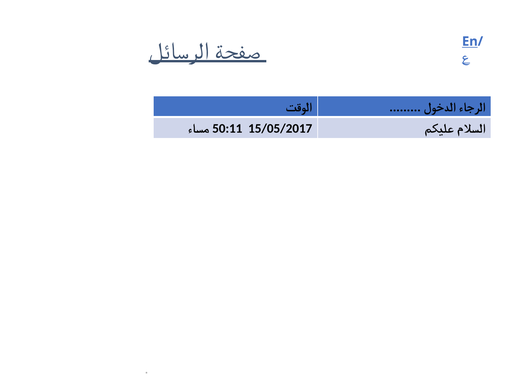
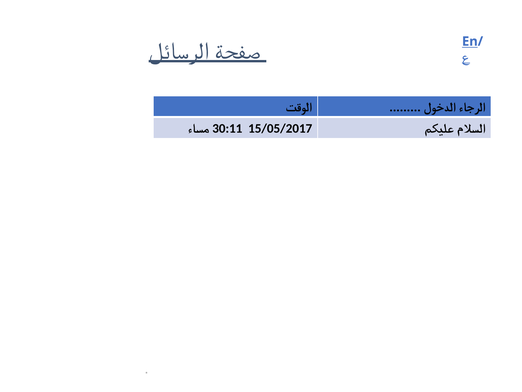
50:11: 50:11 -> 30:11
